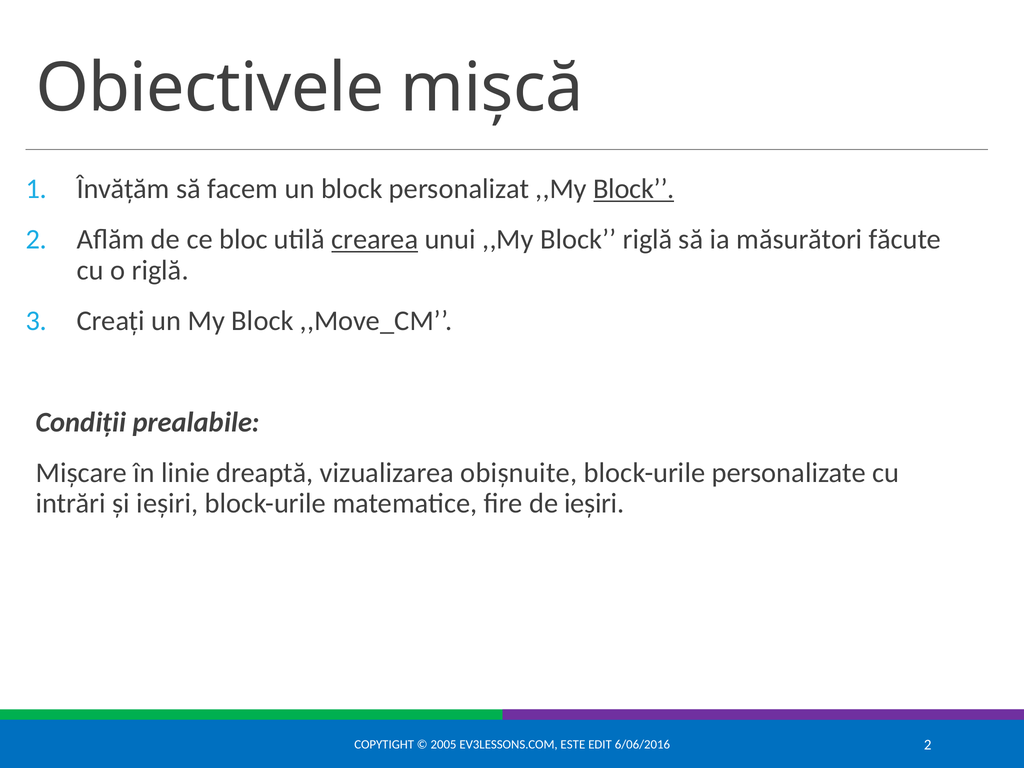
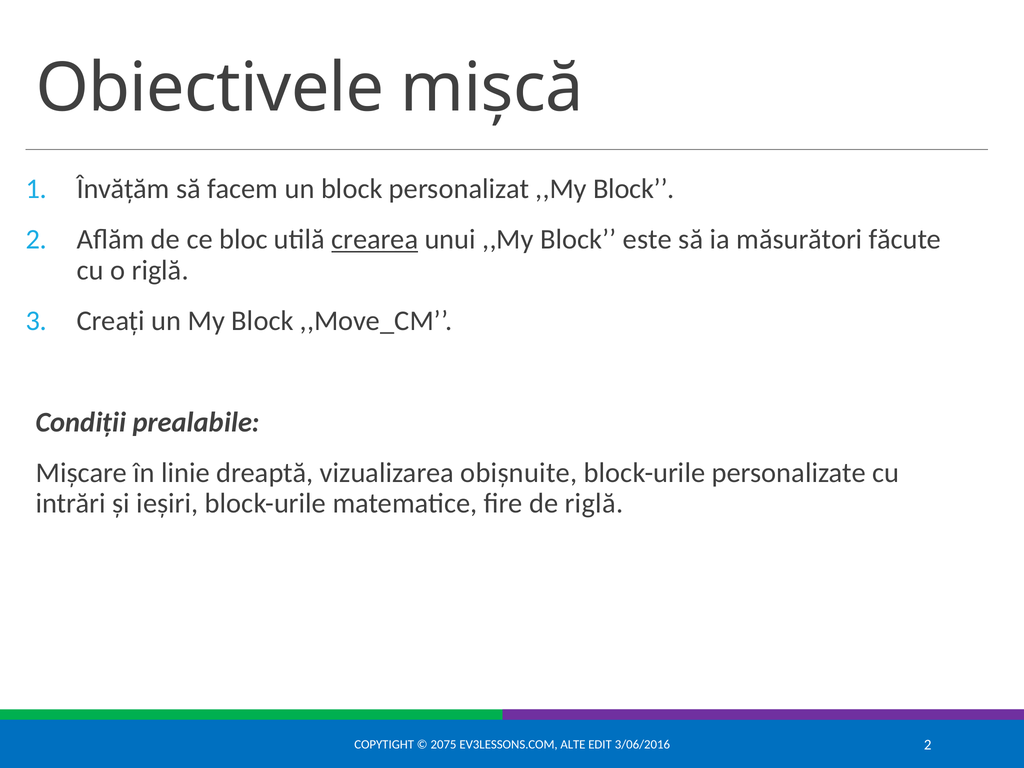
Block at (634, 189) underline: present -> none
Block riglă: riglă -> este
de ieșiri: ieșiri -> riglă
2005: 2005 -> 2075
ESTE: ESTE -> ALTE
6/06/2016: 6/06/2016 -> 3/06/2016
